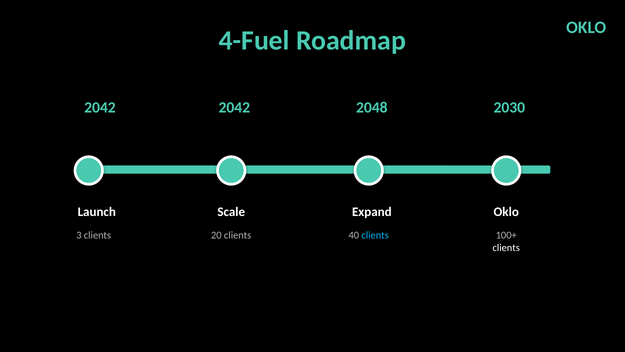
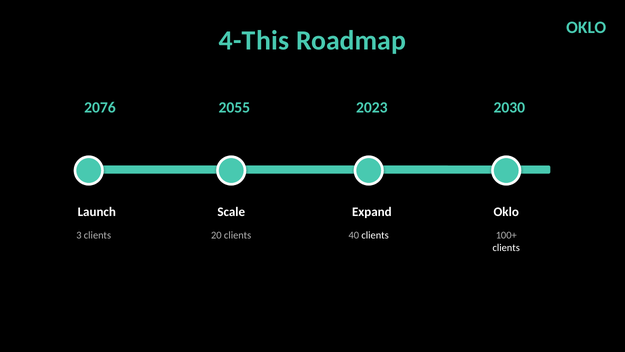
4-Fuel: 4-Fuel -> 4-This
2042 at (100, 107): 2042 -> 2076
2042 at (234, 107): 2042 -> 2055
2048: 2048 -> 2023
clients at (375, 235) colour: light blue -> white
